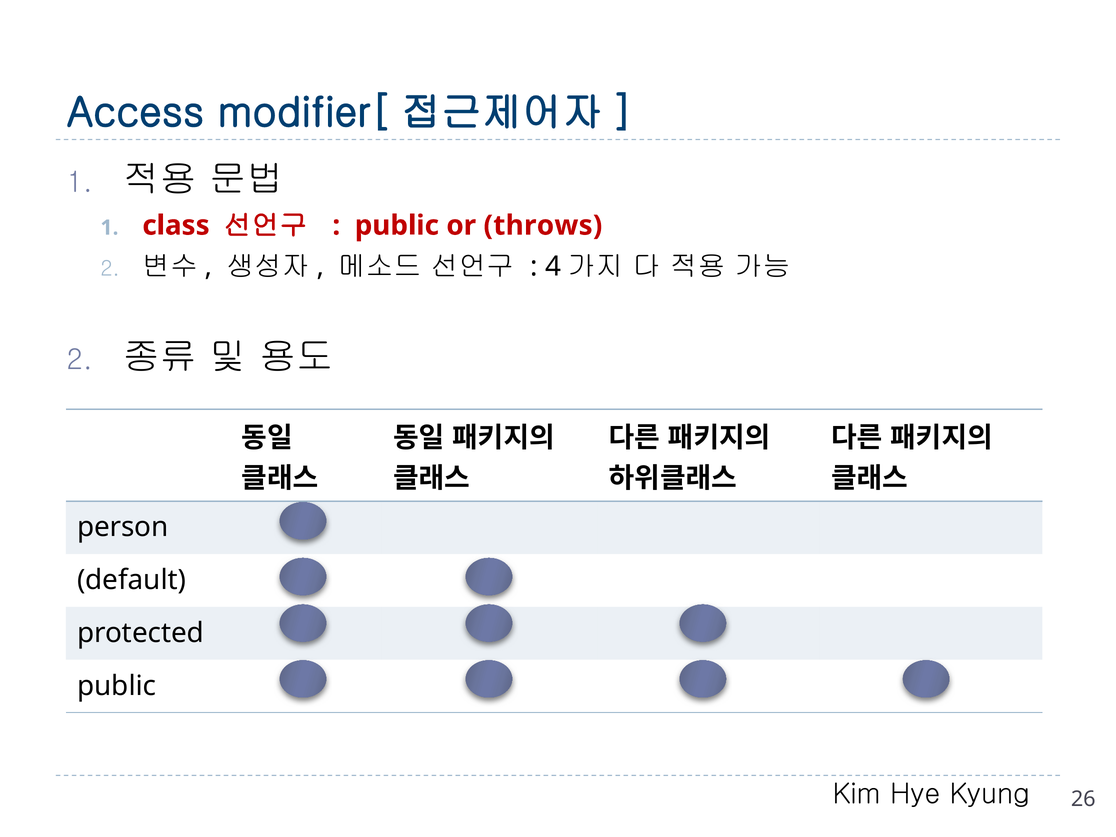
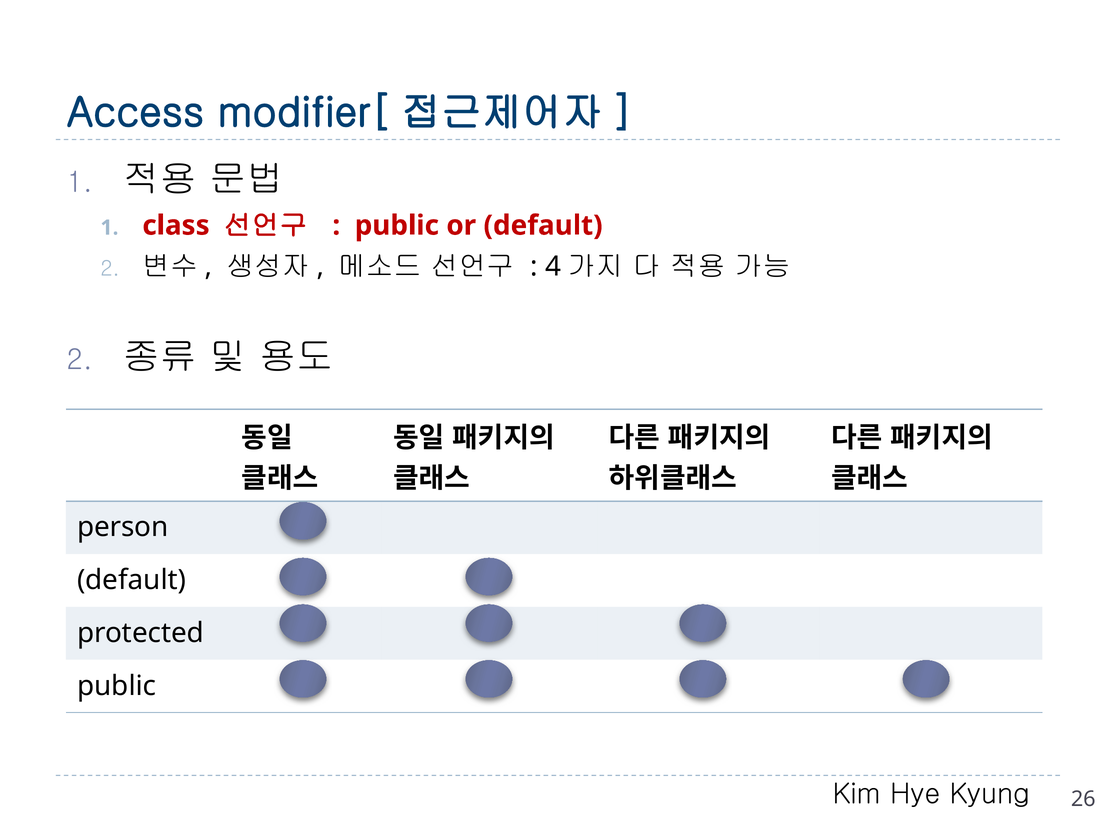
or throws: throws -> default
